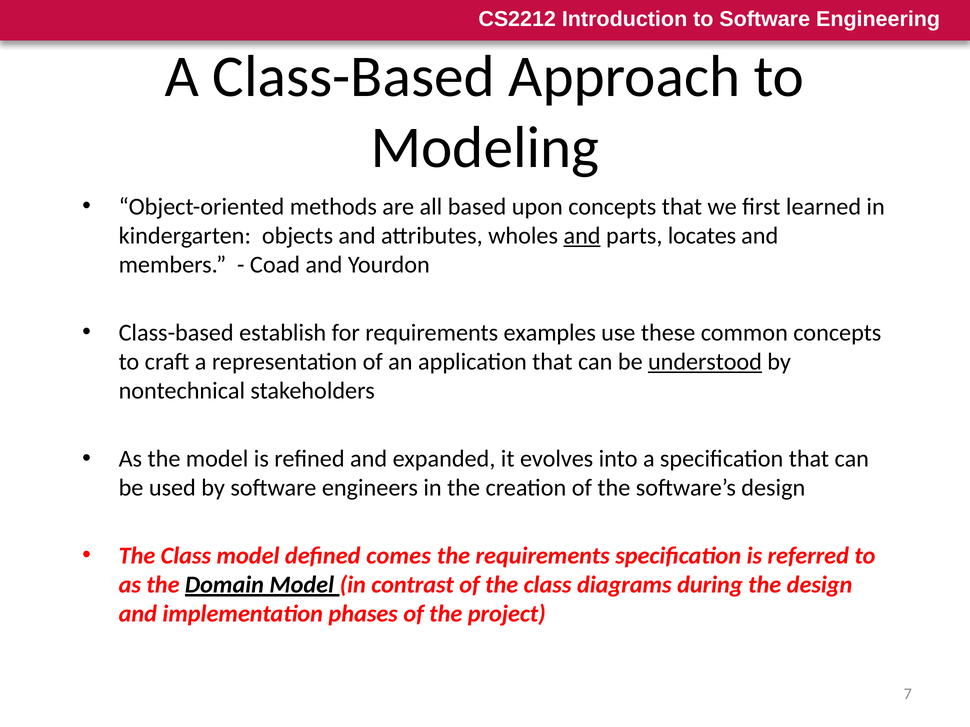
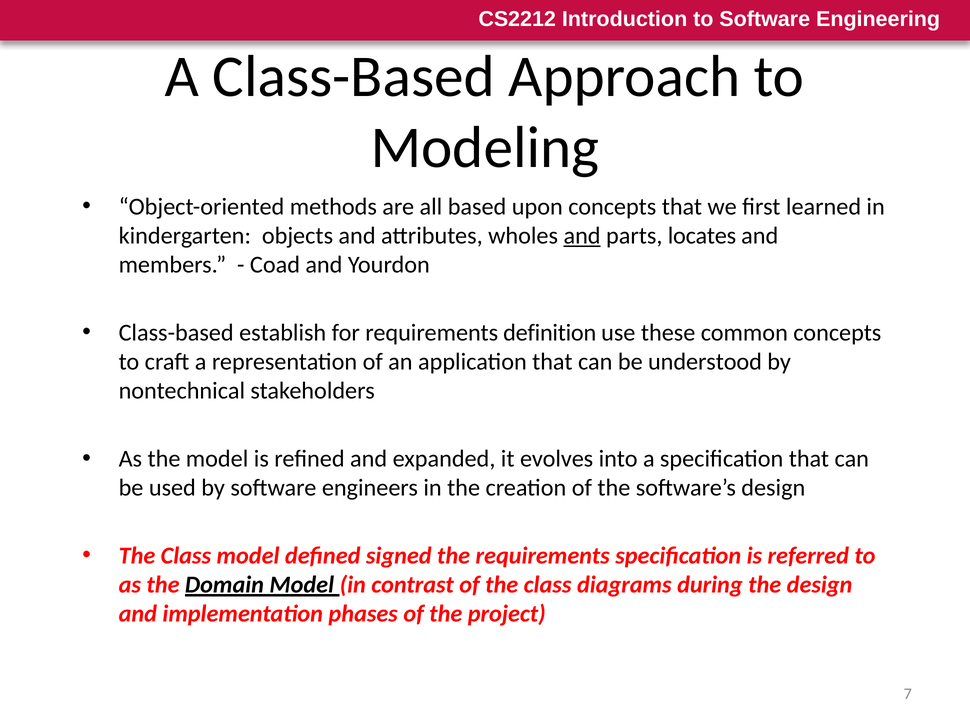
examples: examples -> definition
understood underline: present -> none
comes: comes -> signed
